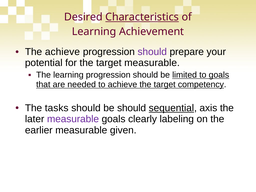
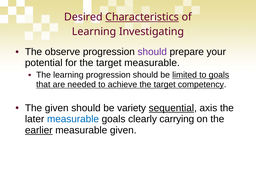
Achievement: Achievement -> Investigating
The achieve: achieve -> observe
The tasks: tasks -> given
be should: should -> variety
measurable at (73, 119) colour: purple -> blue
labeling: labeling -> carrying
earlier underline: none -> present
